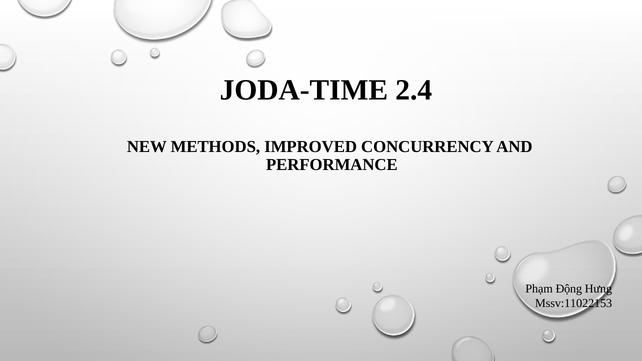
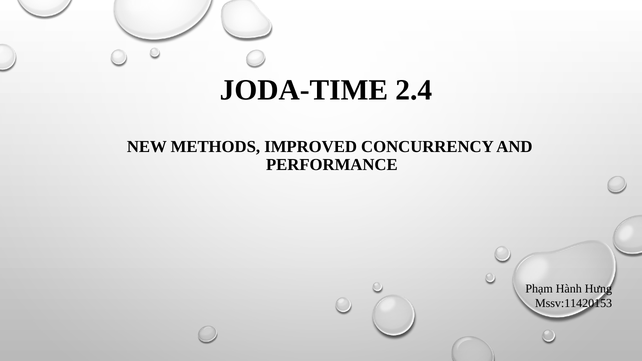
Động: Động -> Hành
Mssv:11022153: Mssv:11022153 -> Mssv:11420153
